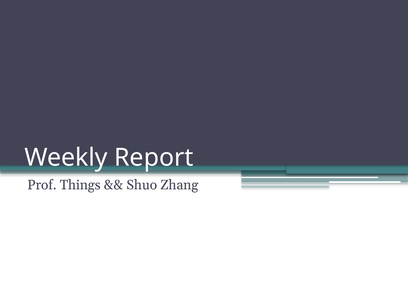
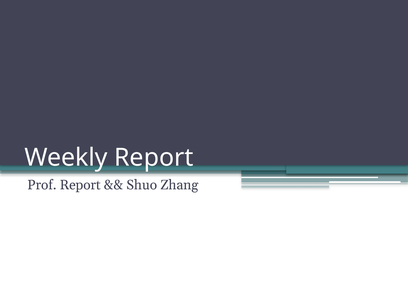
Prof Things: Things -> Report
